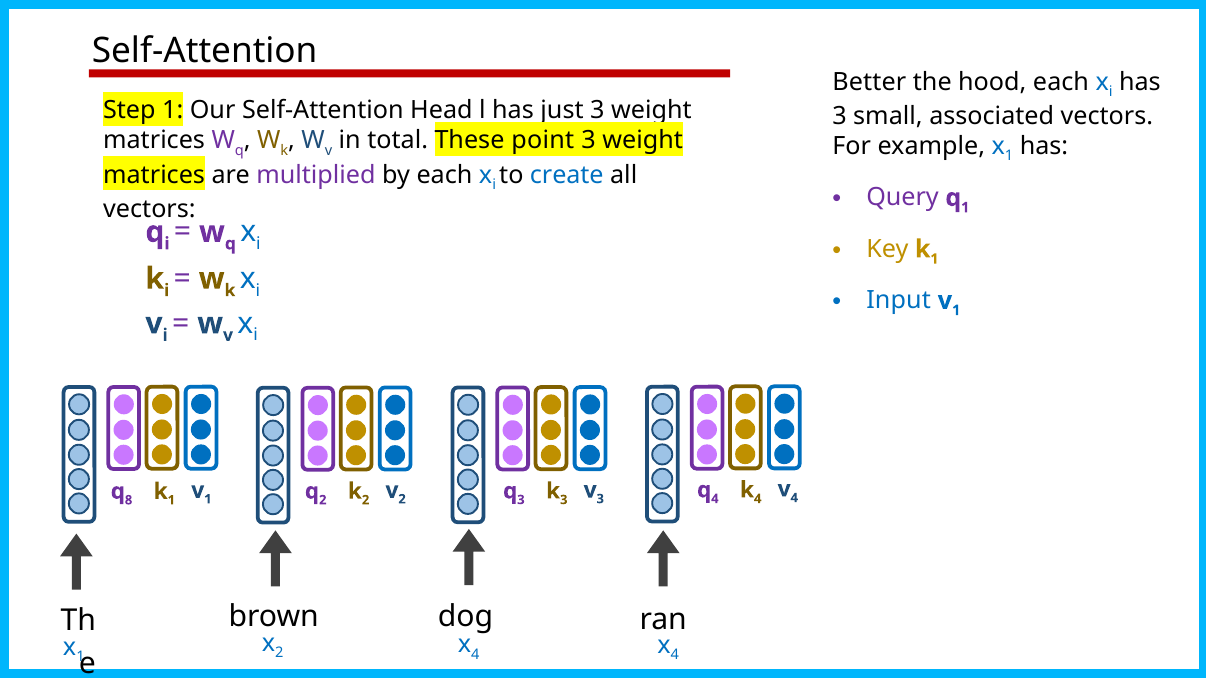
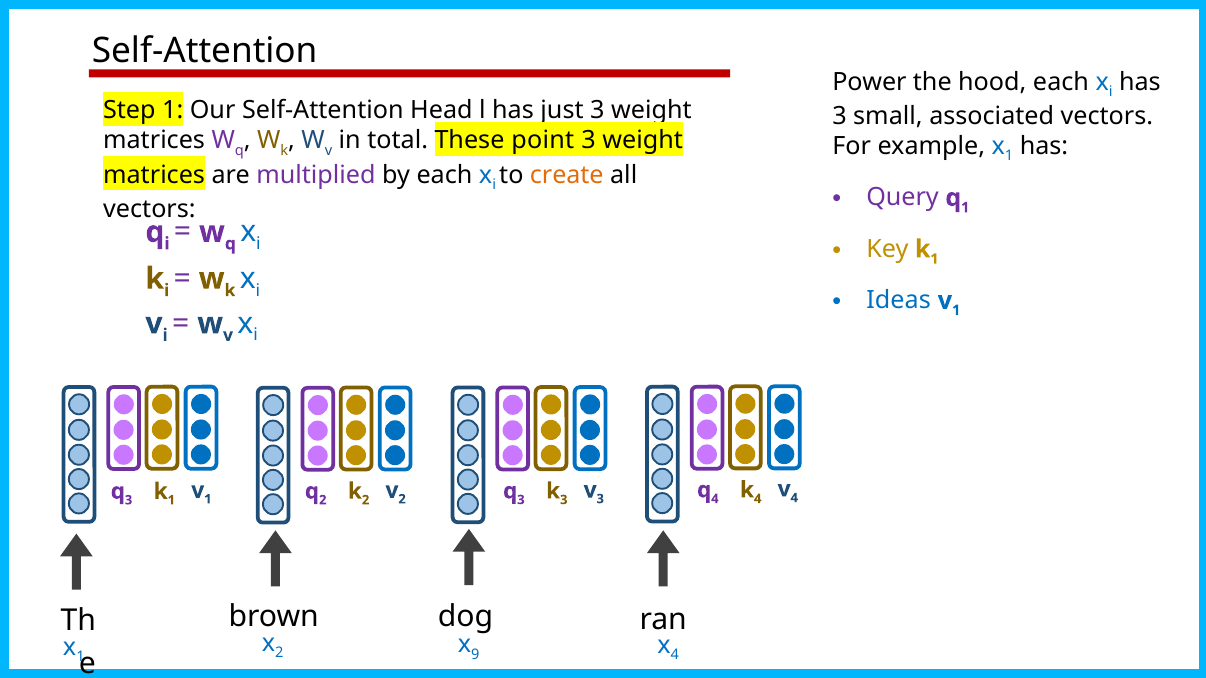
Better: Better -> Power
create colour: blue -> orange
Input: Input -> Ideas
8 at (129, 500): 8 -> 3
4 at (475, 655): 4 -> 9
